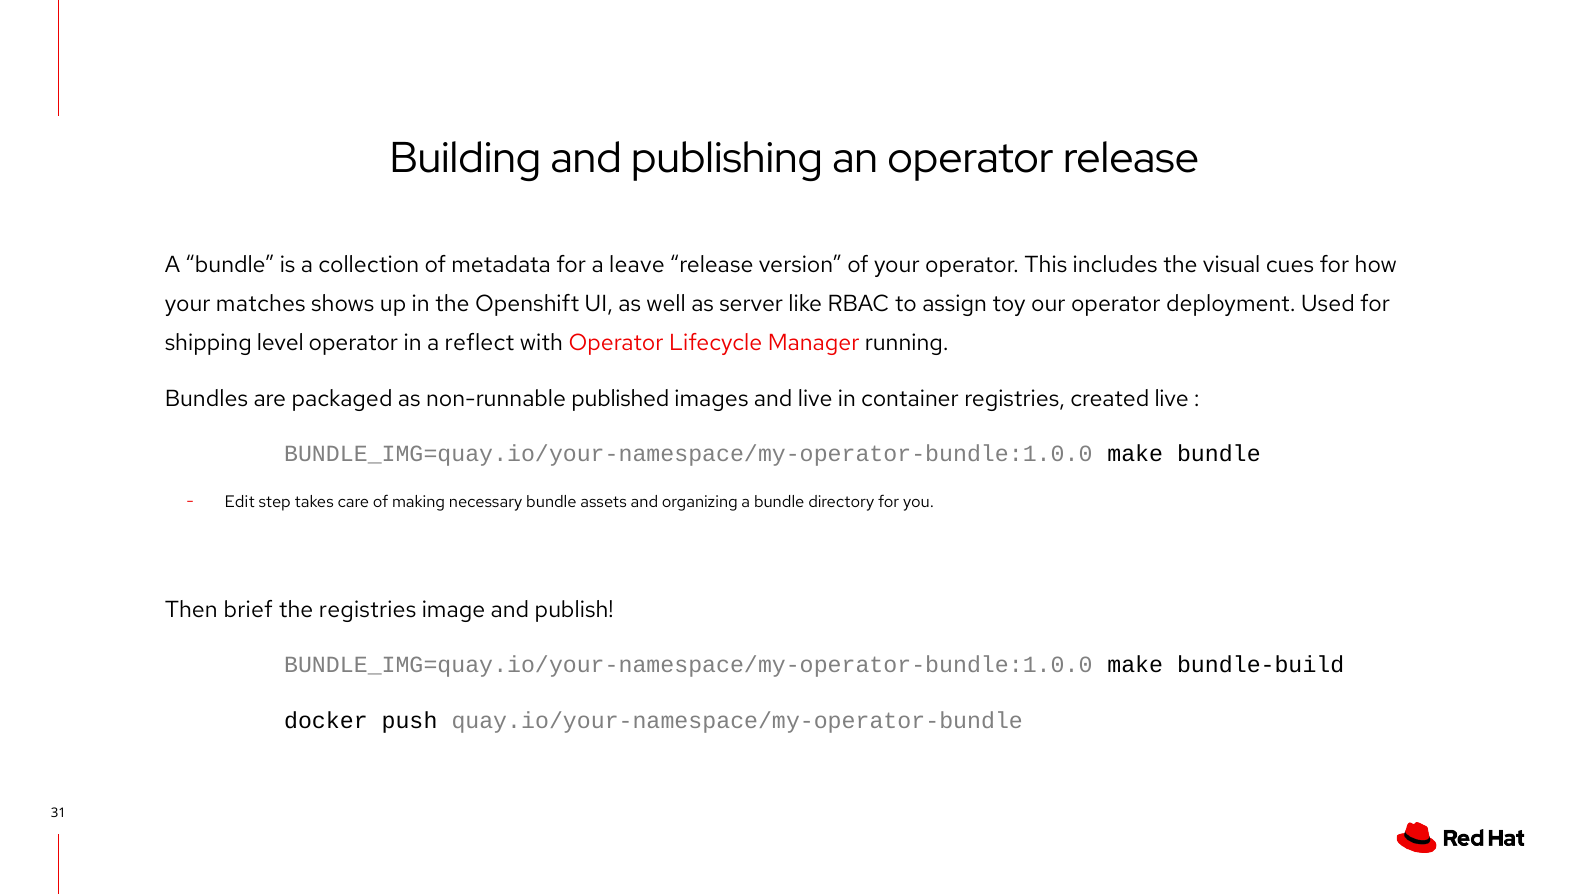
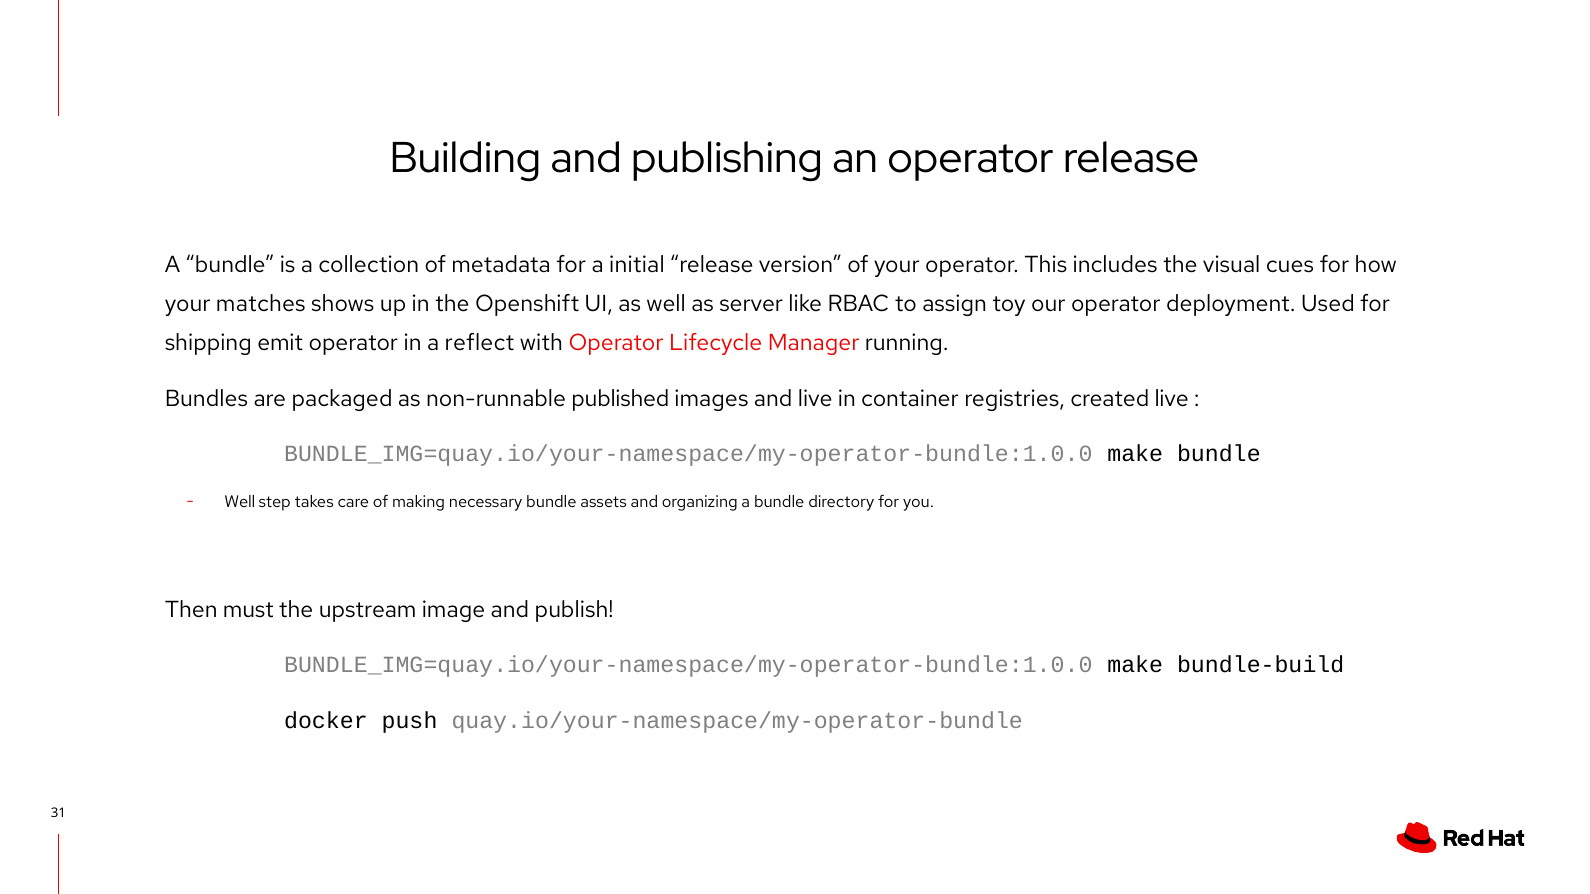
leave: leave -> initial
level: level -> emit
Edit at (240, 502): Edit -> Well
brief: brief -> must
the registries: registries -> upstream
